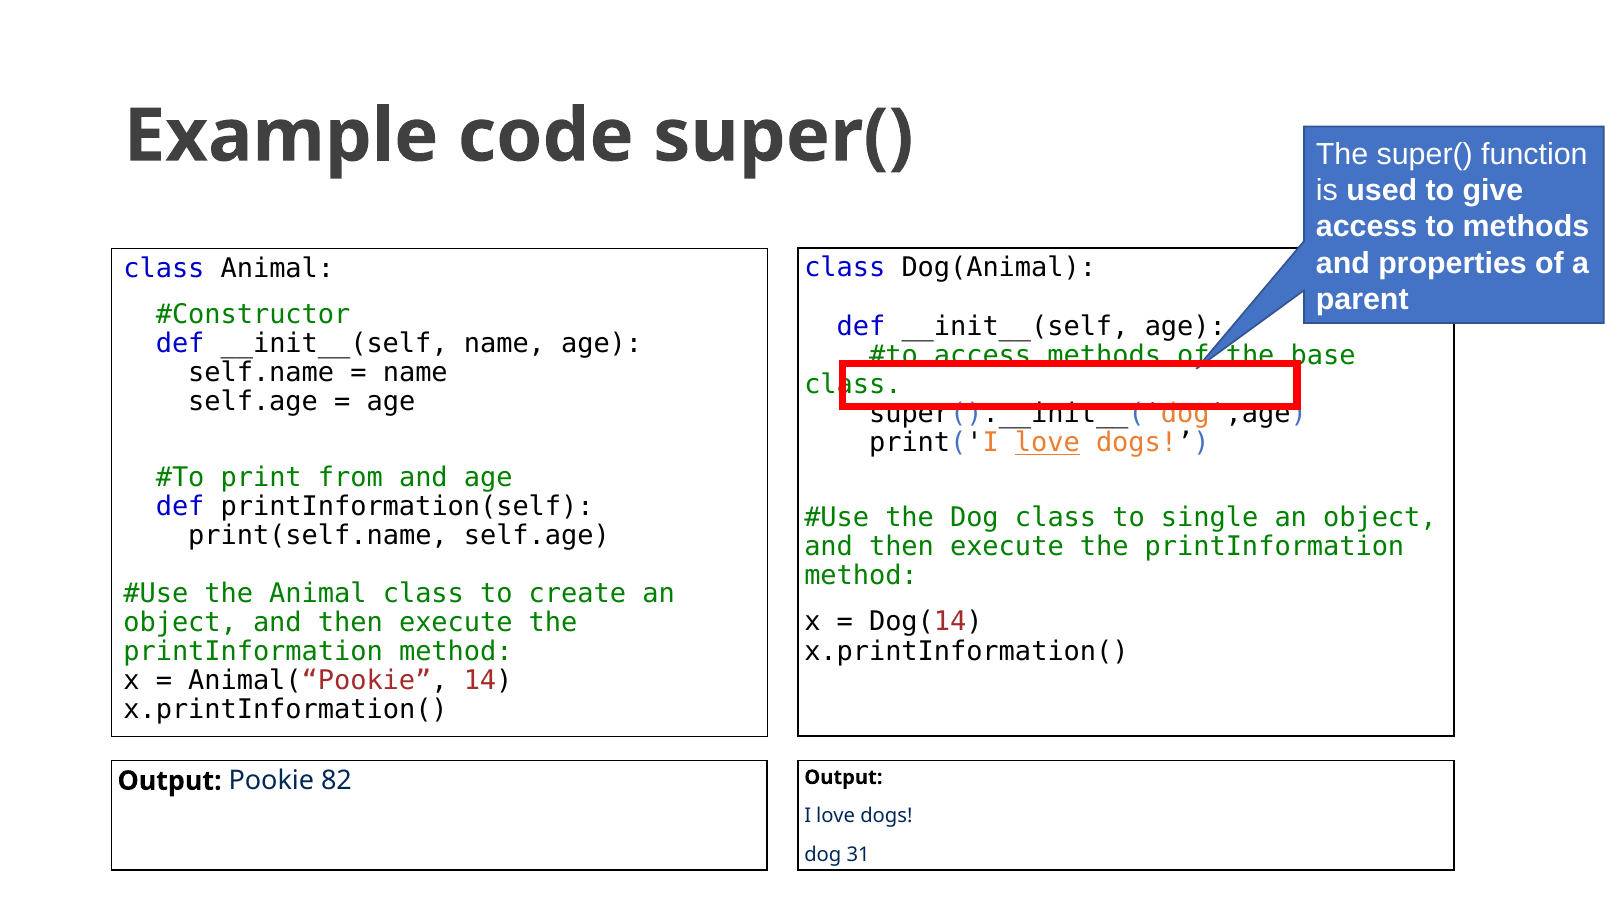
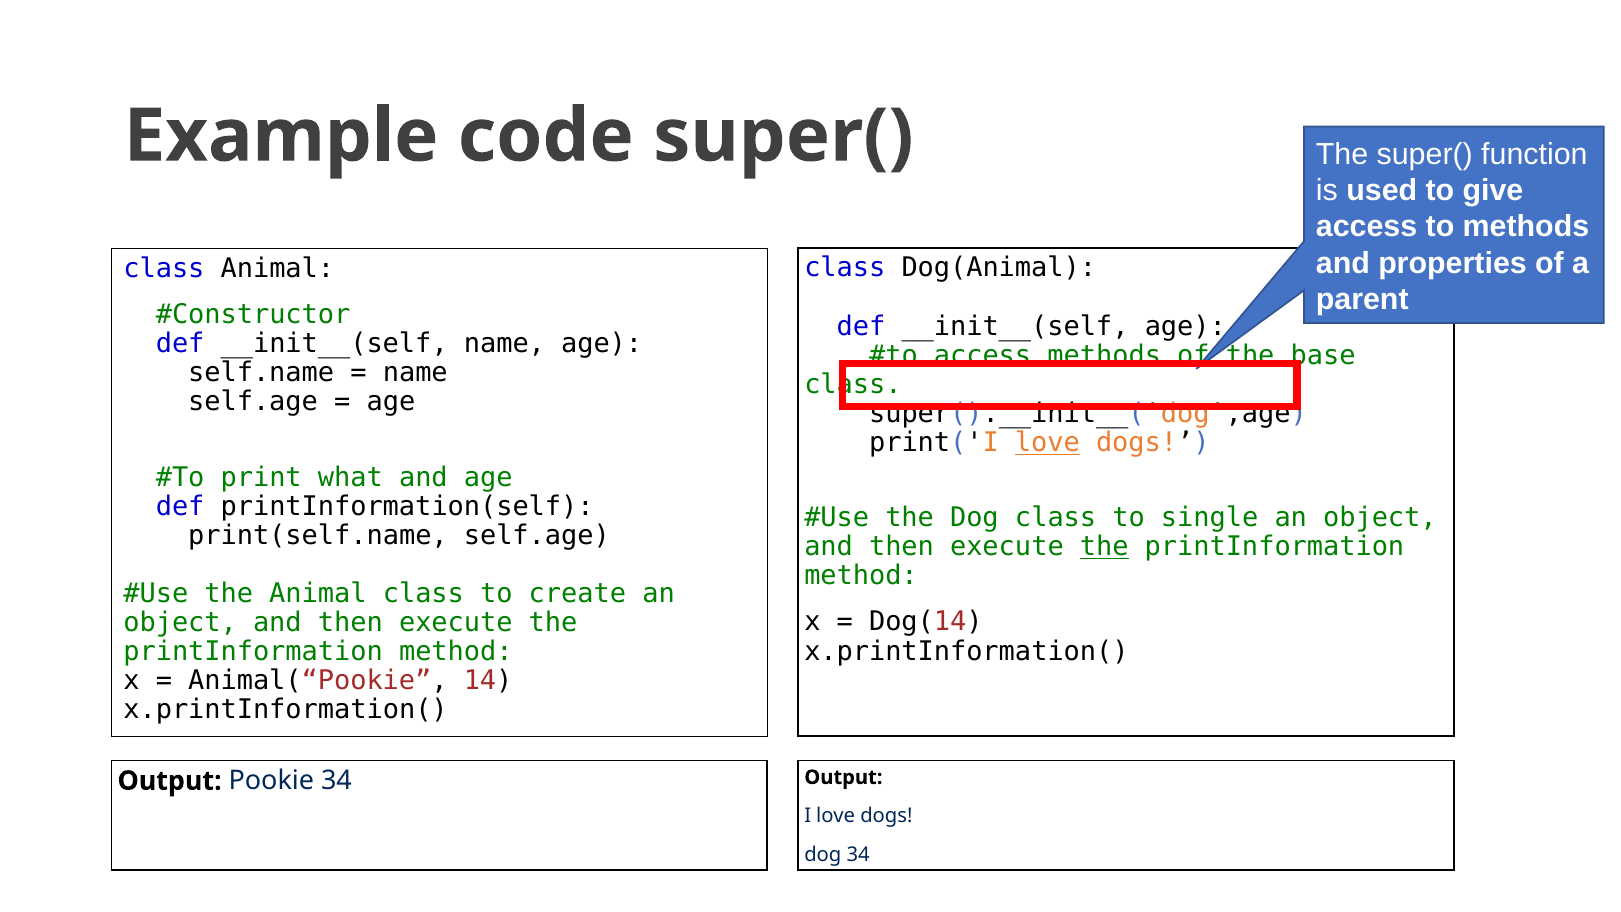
from: from -> what
the at (1104, 547) underline: none -> present
Pookie 82: 82 -> 34
dog 31: 31 -> 34
